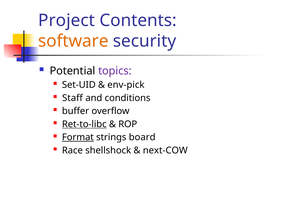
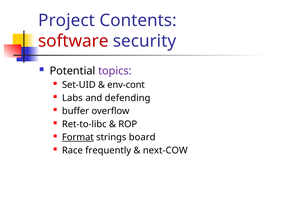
software colour: orange -> red
env-pick: env-pick -> env-cont
Staff: Staff -> Labs
conditions: conditions -> defending
Ret-to-libc underline: present -> none
shellshock: shellshock -> frequently
